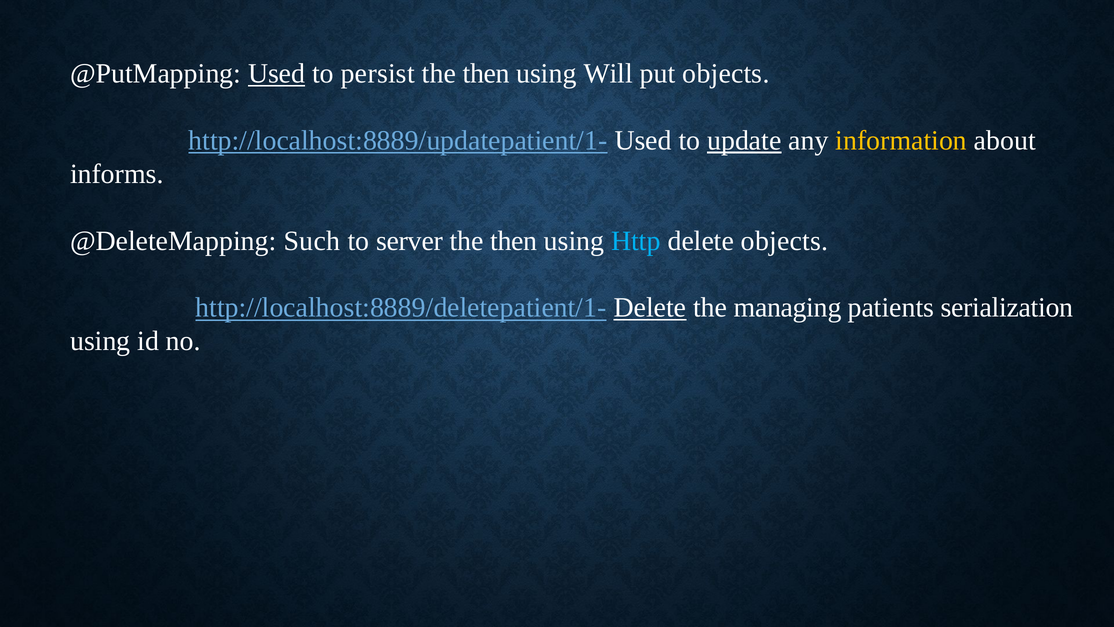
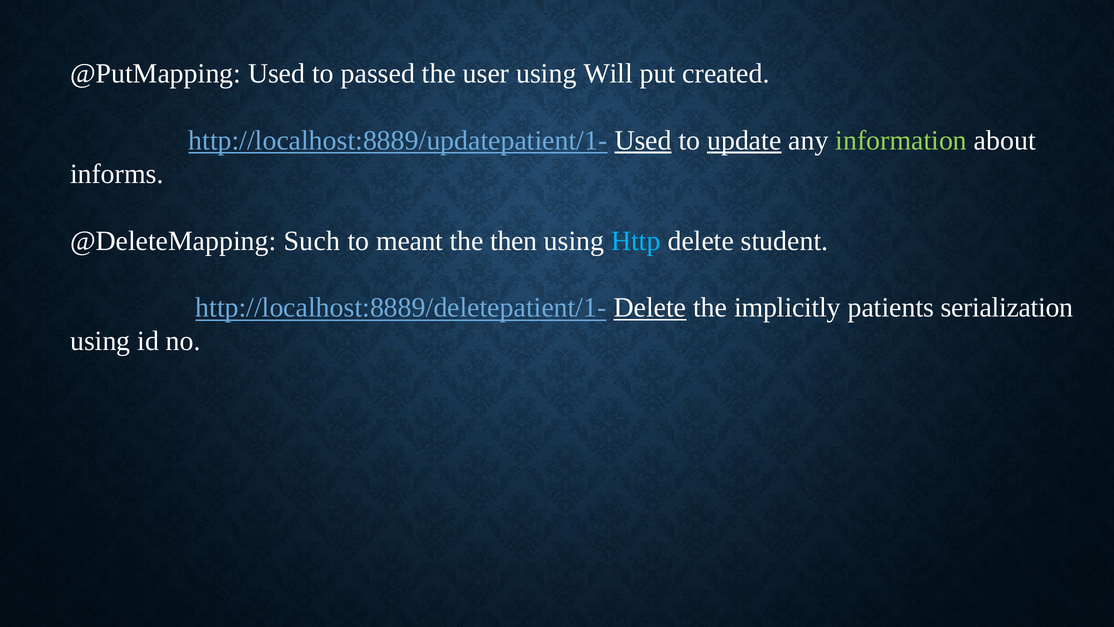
Used at (277, 74) underline: present -> none
persist: persist -> passed
then at (486, 74): then -> user
put objects: objects -> created
Used at (643, 141) underline: none -> present
information colour: yellow -> light green
server: server -> meant
delete objects: objects -> student
managing: managing -> implicitly
